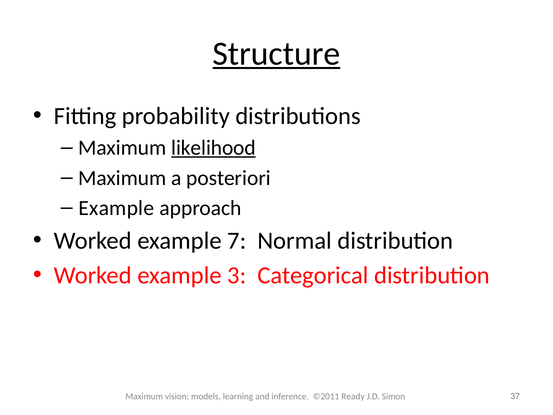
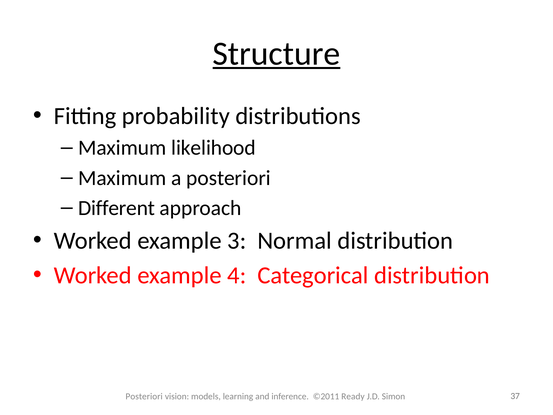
likelihood underline: present -> none
Example at (116, 208): Example -> Different
7: 7 -> 3
3: 3 -> 4
Maximum at (144, 396): Maximum -> Posteriori
